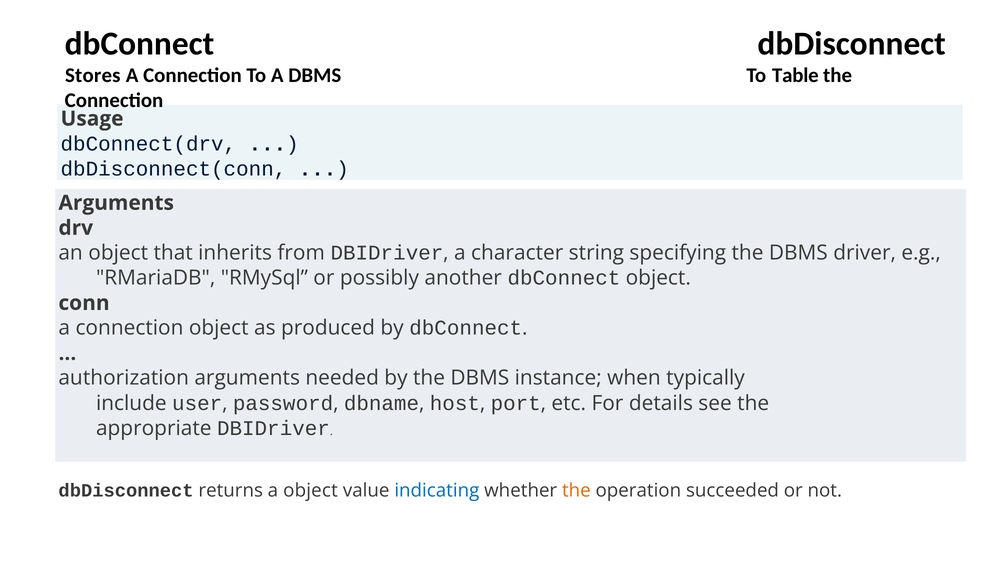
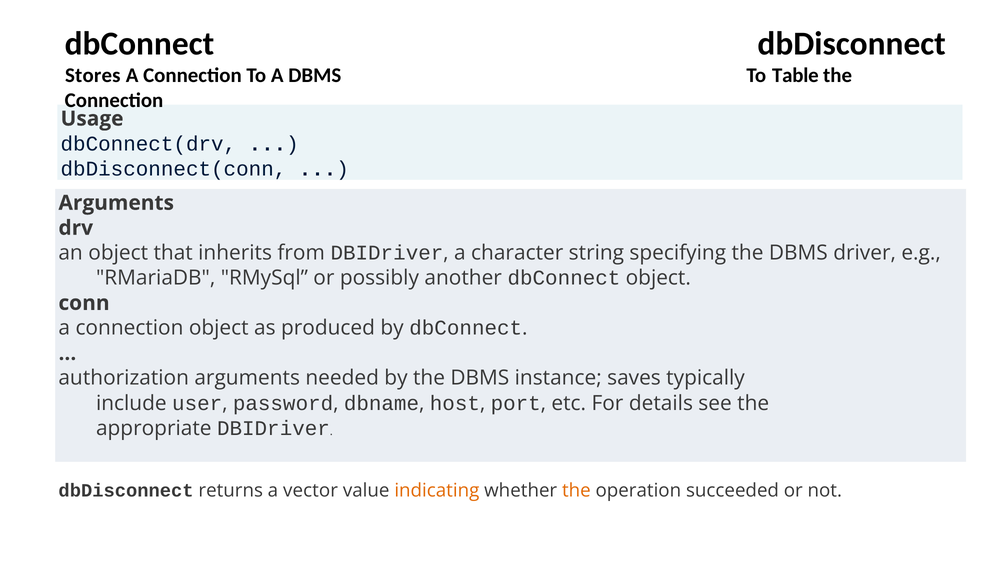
when: when -> saves
a object: object -> vector
indicating colour: blue -> orange
